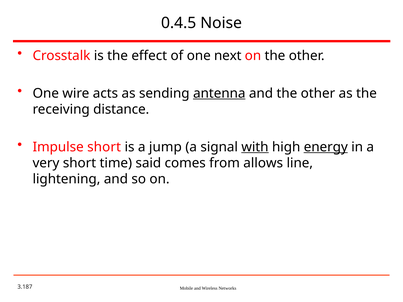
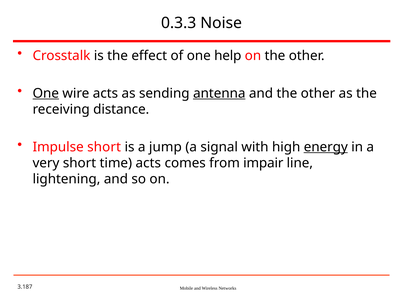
0.4.5: 0.4.5 -> 0.3.3
next: next -> help
One at (46, 93) underline: none -> present
with underline: present -> none
time said: said -> acts
allows: allows -> impair
